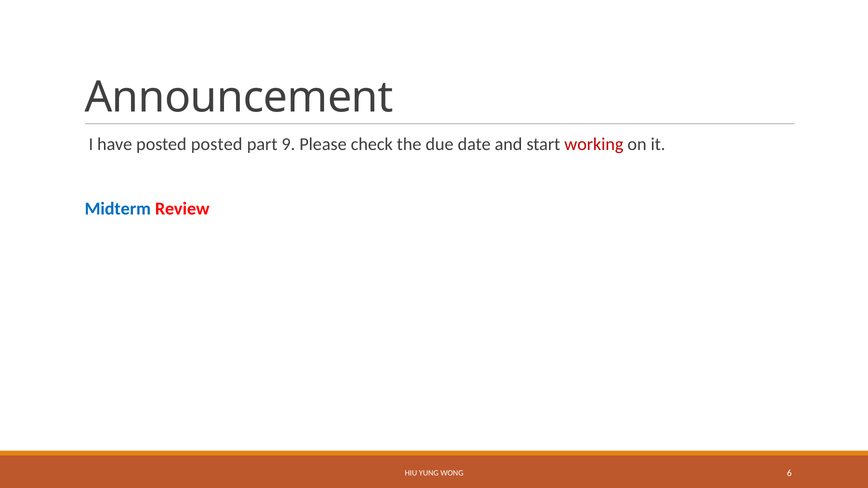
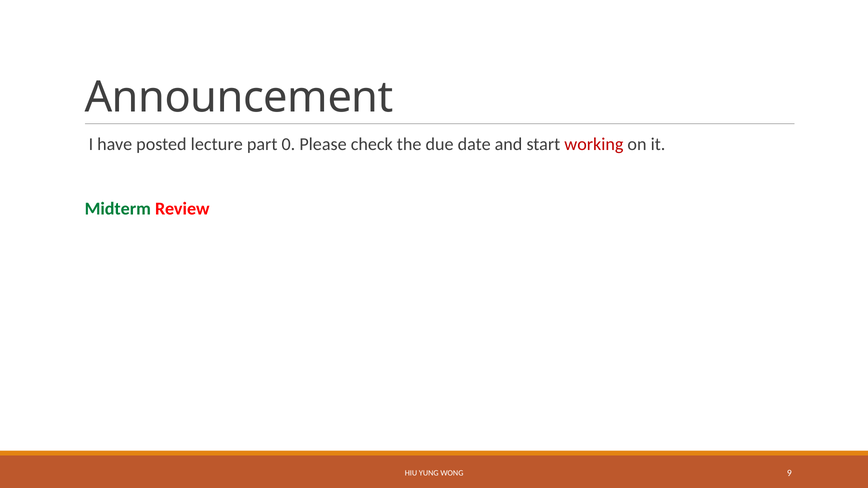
posted posted: posted -> lecture
9: 9 -> 0
Midterm colour: blue -> green
6: 6 -> 9
